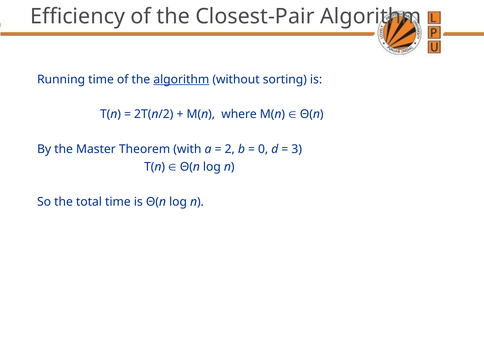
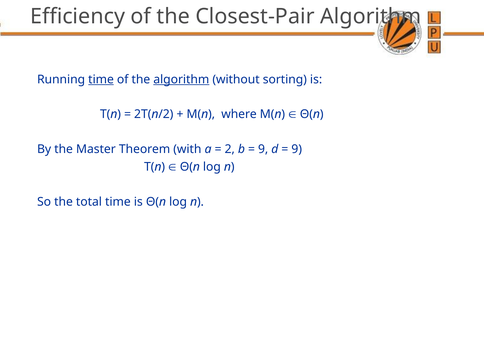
time at (101, 79) underline: none -> present
0 at (263, 149): 0 -> 9
3 at (297, 149): 3 -> 9
